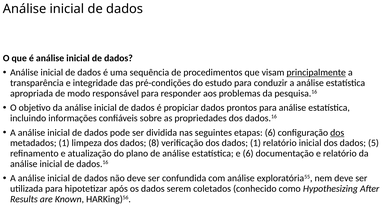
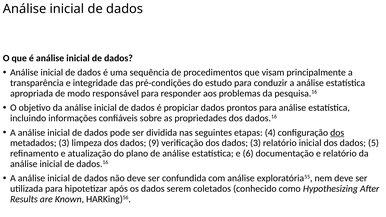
principalmente underline: present -> none
etapas 6: 6 -> 4
metadados 1: 1 -> 3
8: 8 -> 9
dados 1: 1 -> 3
